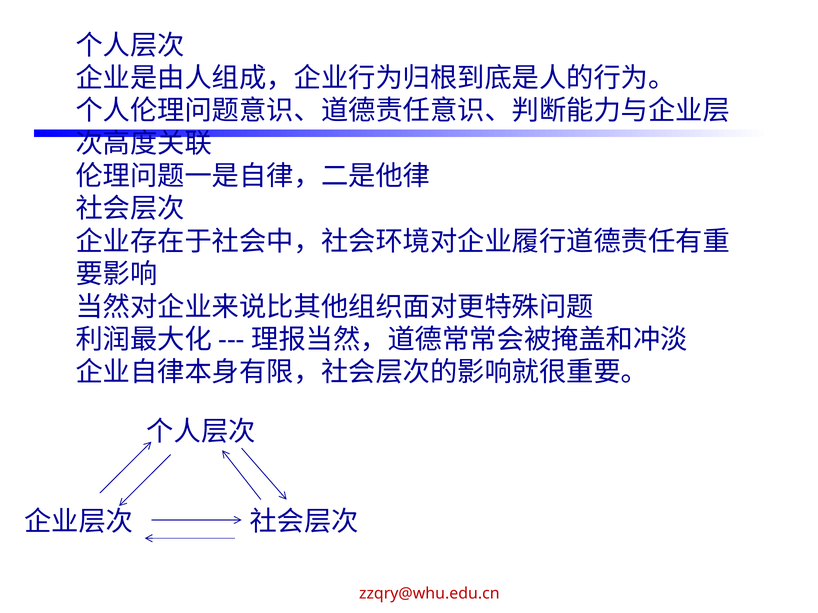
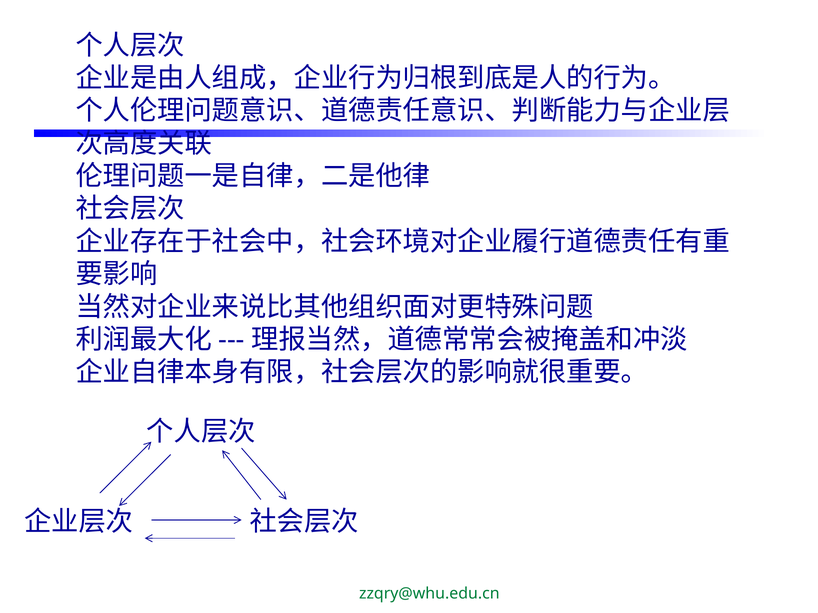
zzqry@whu.edu.cn colour: red -> green
